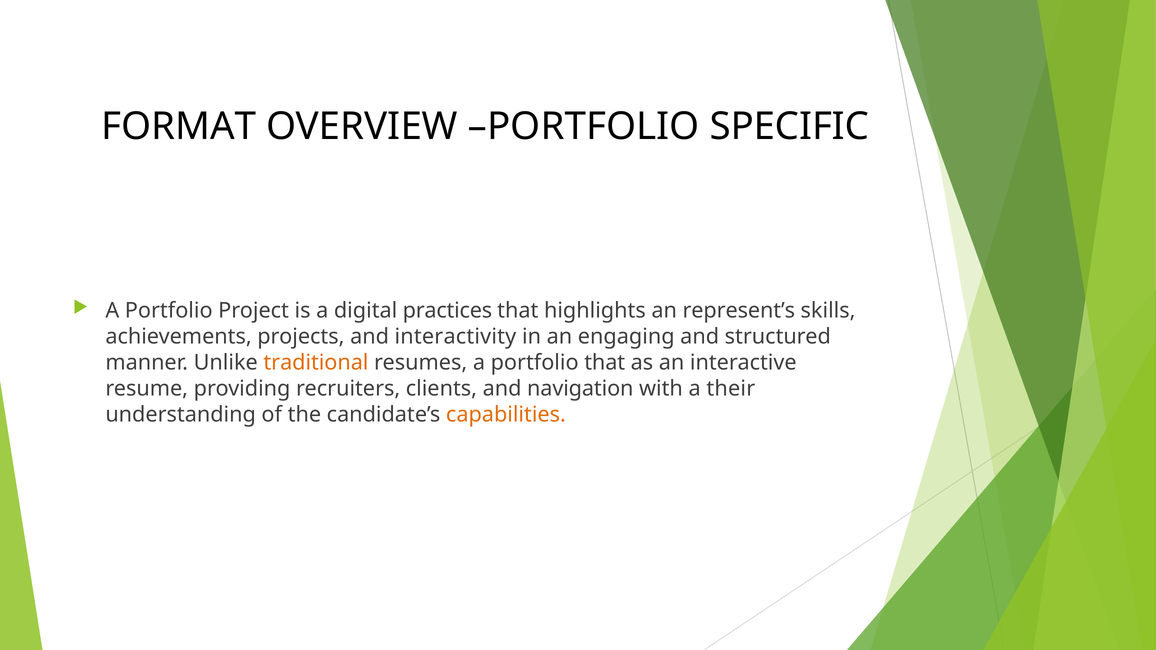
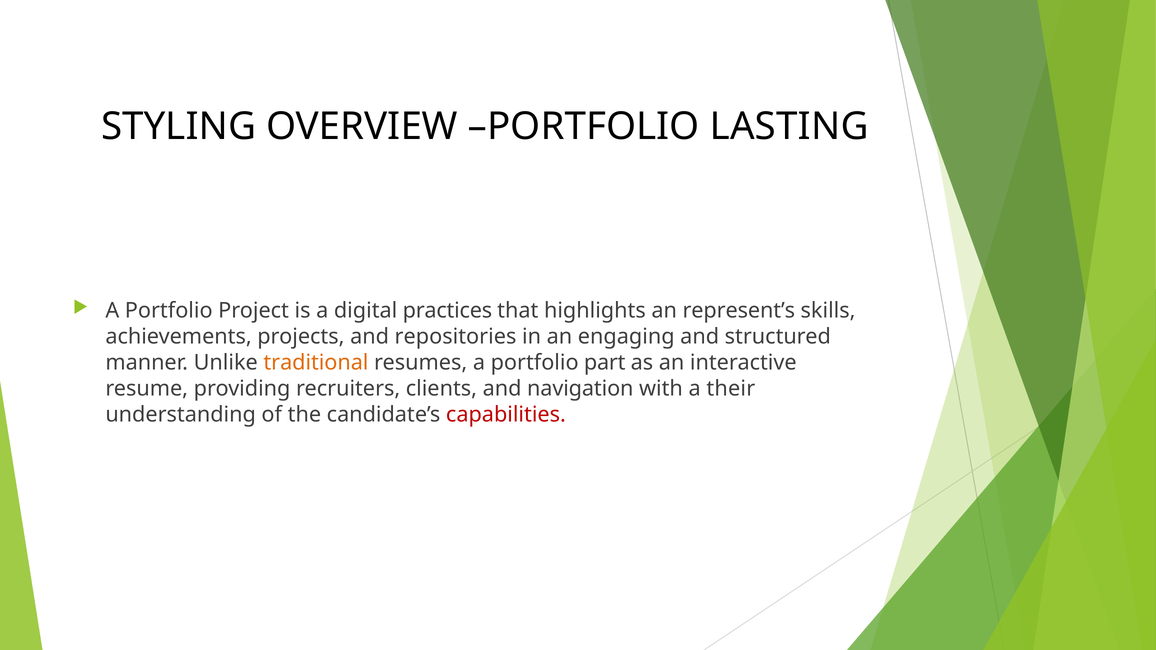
FORMAT: FORMAT -> STYLING
SPECIFIC: SPECIFIC -> LASTING
interactivity: interactivity -> repositories
portfolio that: that -> part
capabilities colour: orange -> red
